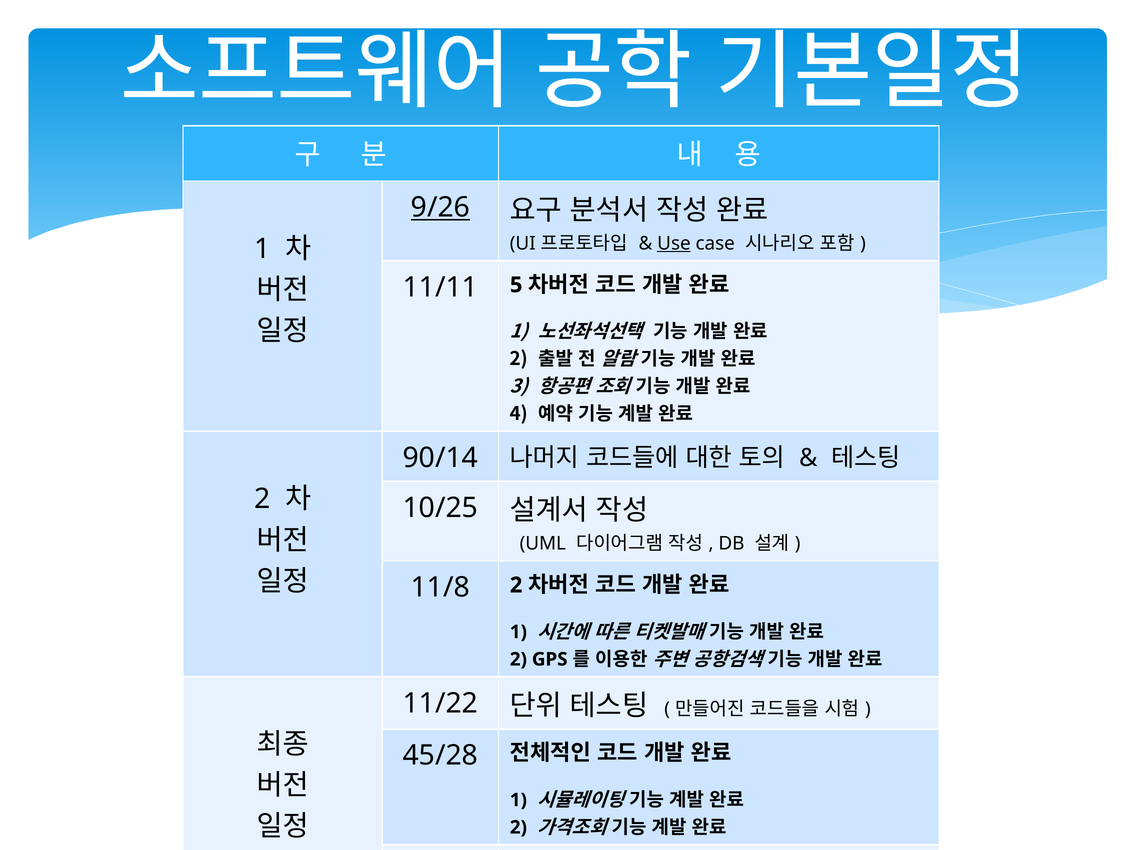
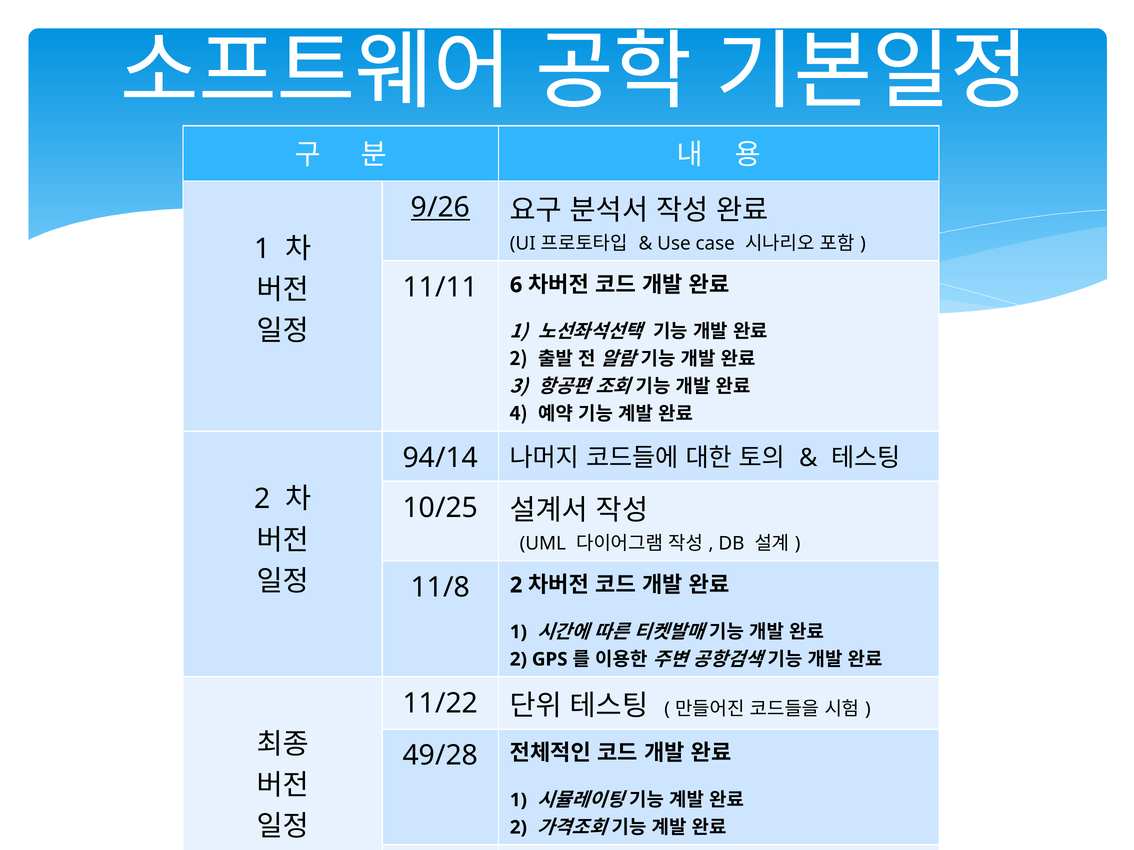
Use underline: present -> none
5: 5 -> 6
90/14: 90/14 -> 94/14
45/28: 45/28 -> 49/28
